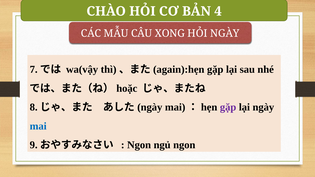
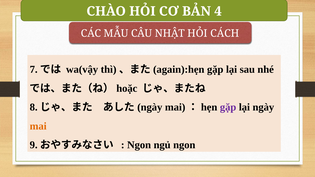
XONG: XONG -> NHẬT
HỎI NGÀY: NGÀY -> CÁCH
mai at (38, 126) colour: blue -> orange
